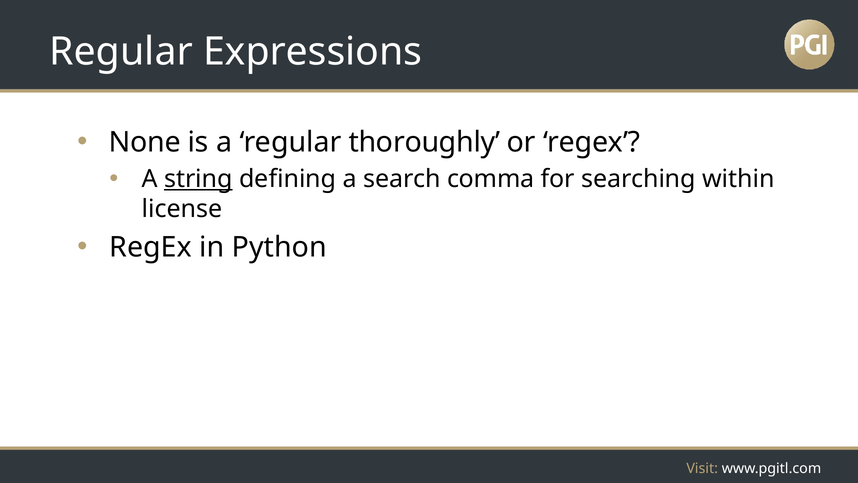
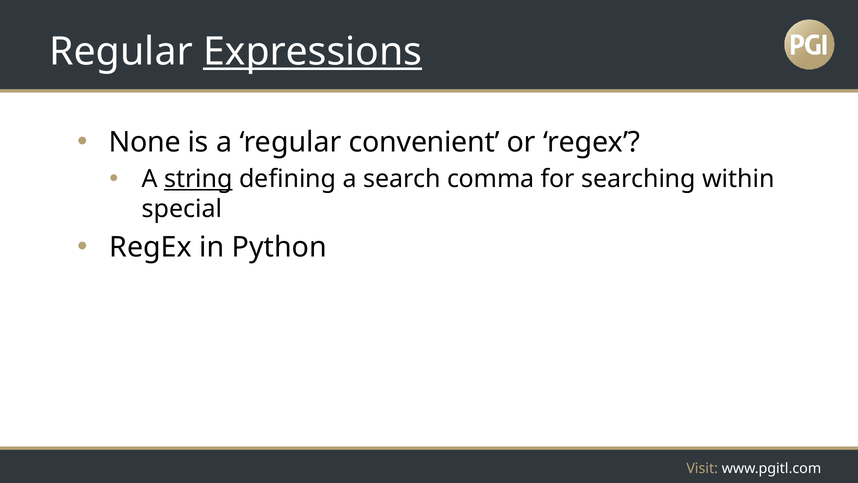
Expressions underline: none -> present
thoroughly: thoroughly -> convenient
license: license -> special
